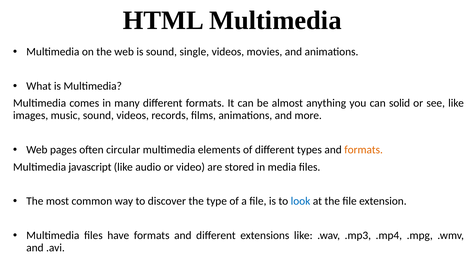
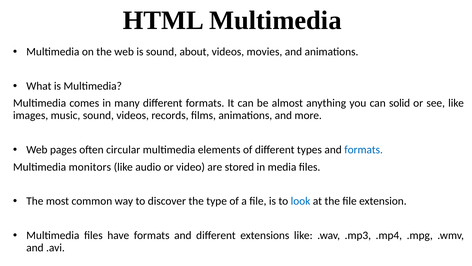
single: single -> about
formats at (364, 149) colour: orange -> blue
javascript: javascript -> monitors
